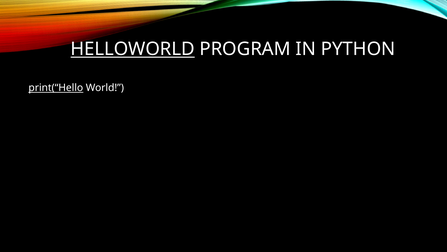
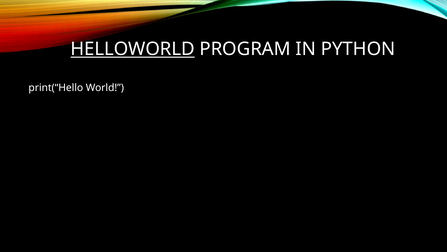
print(“Hello underline: present -> none
